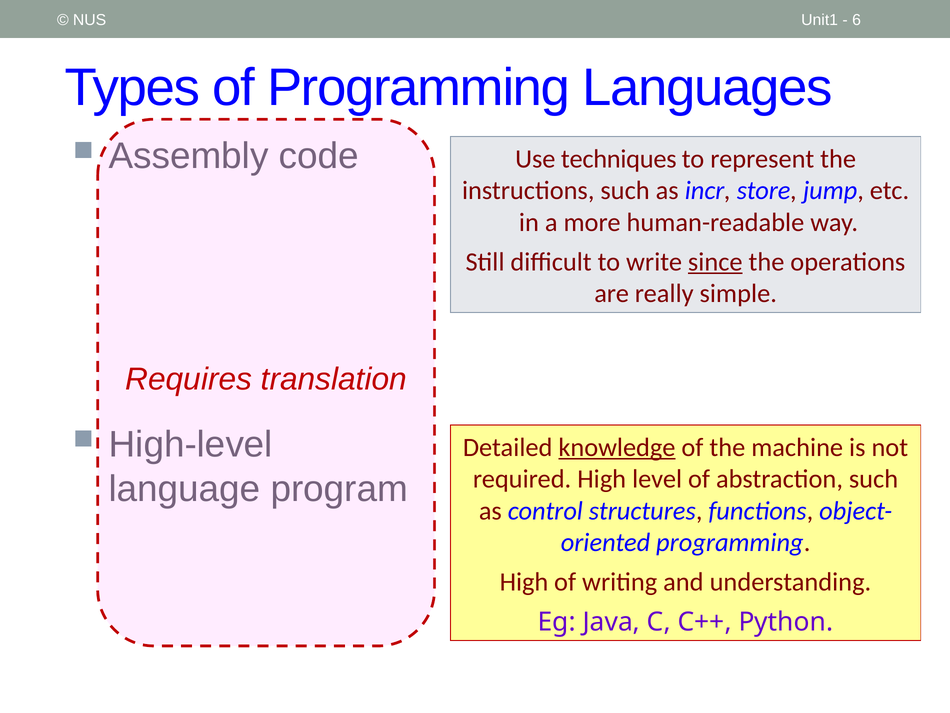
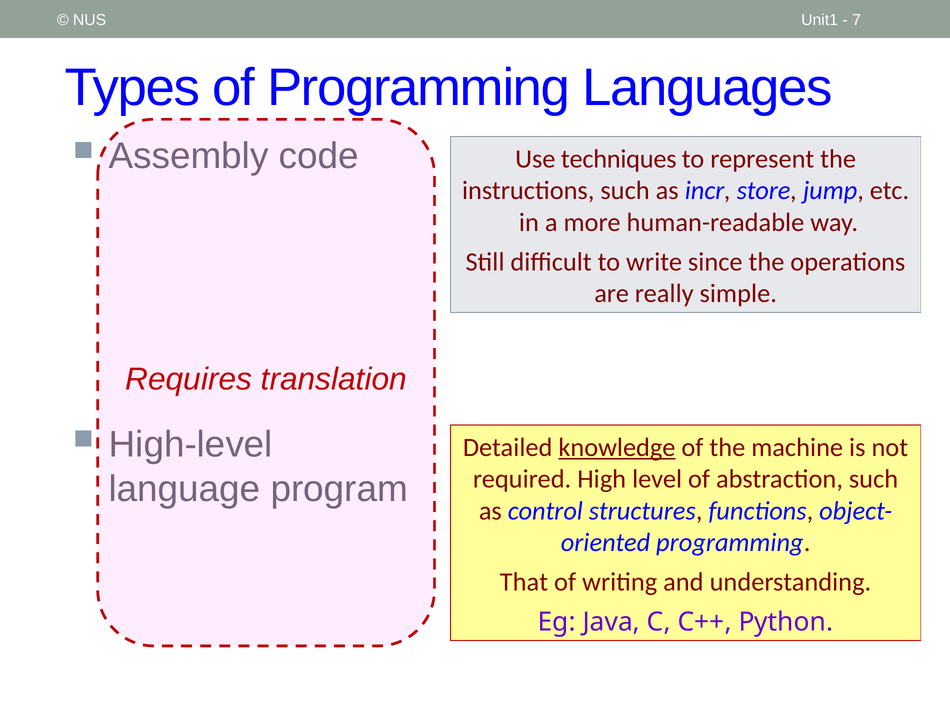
6: 6 -> 7
since underline: present -> none
High at (524, 582): High -> That
